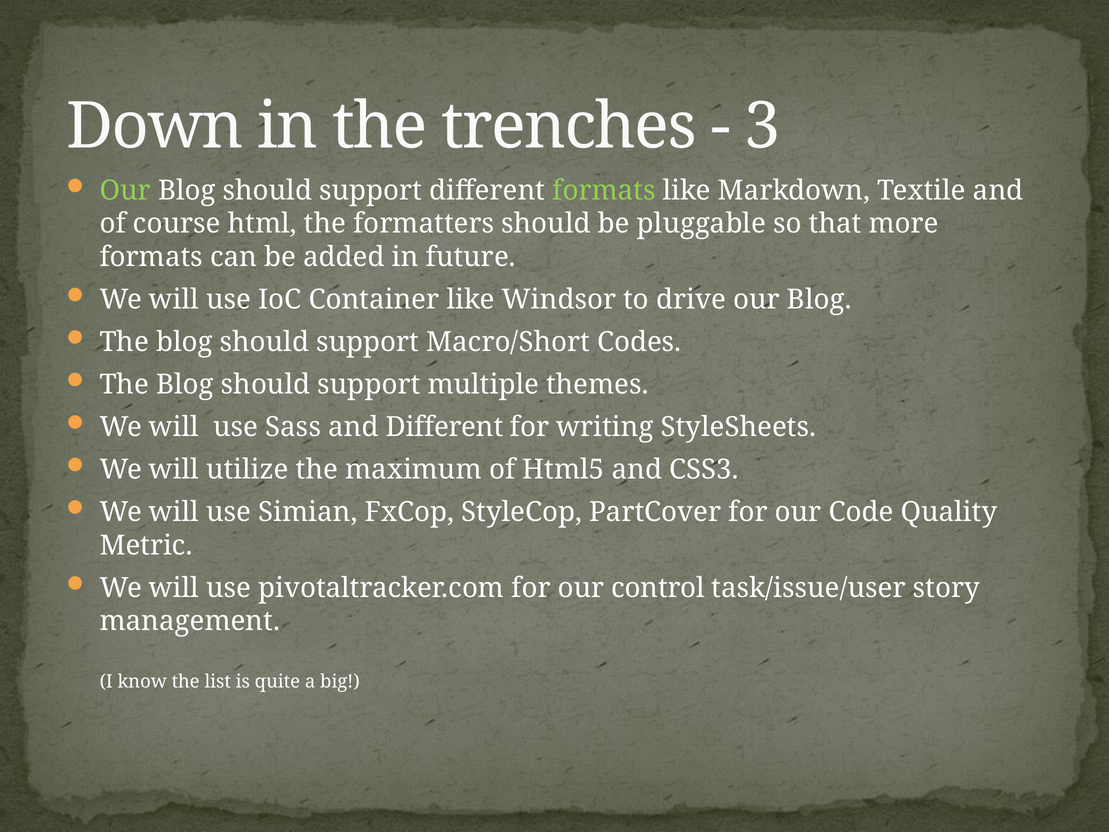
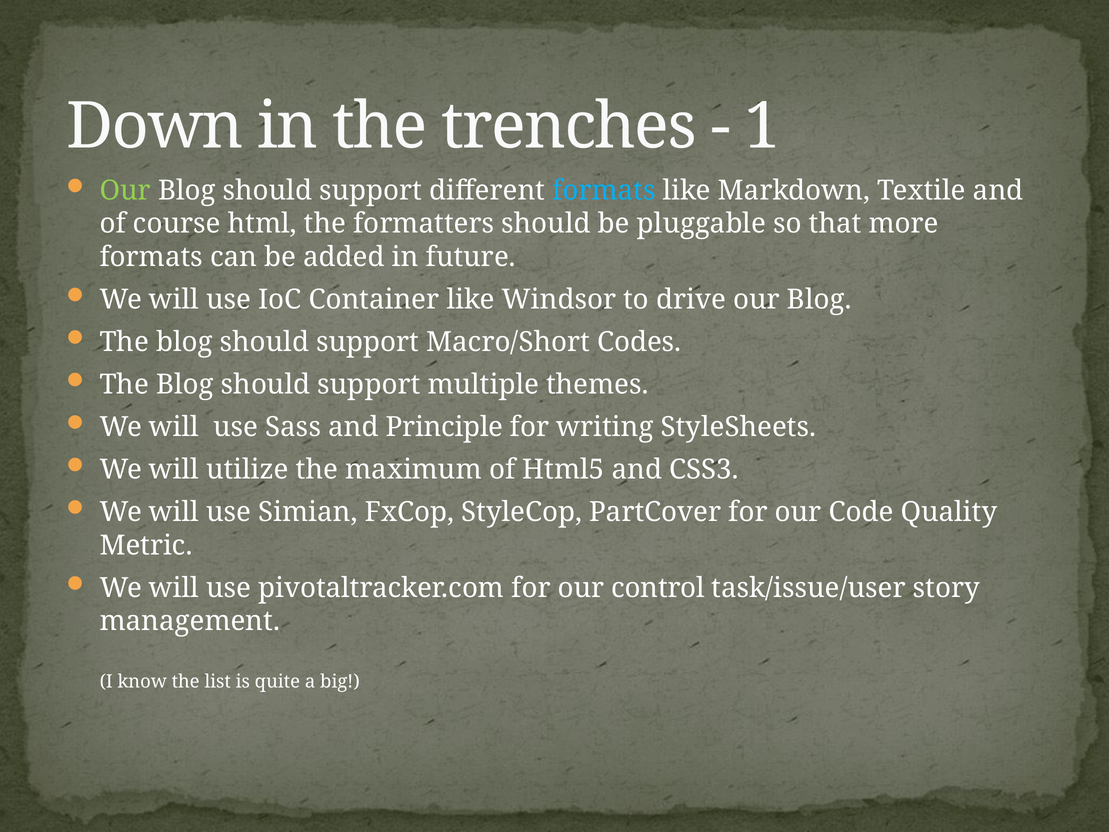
3: 3 -> 1
formats at (604, 190) colour: light green -> light blue
and Different: Different -> Principle
